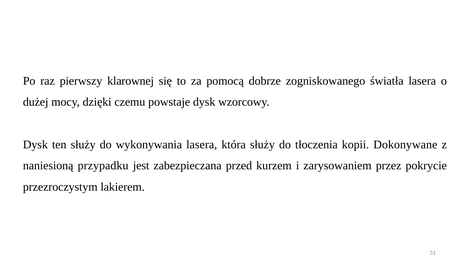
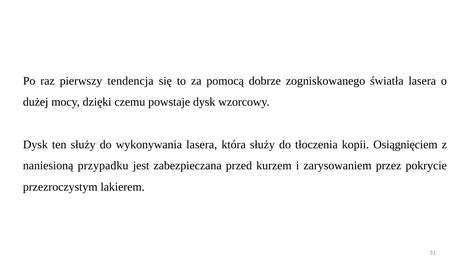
klarownej: klarownej -> tendencja
Dokonywane: Dokonywane -> Osiągnięciem
